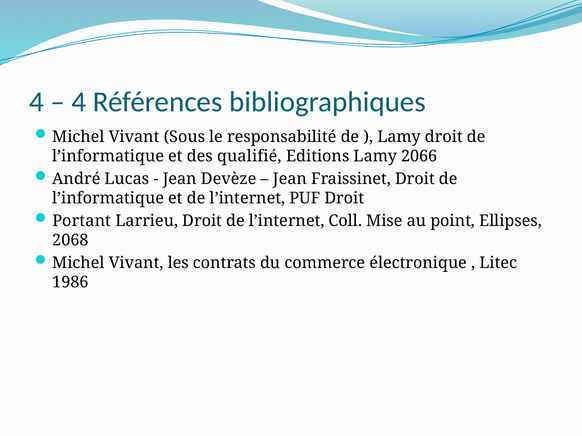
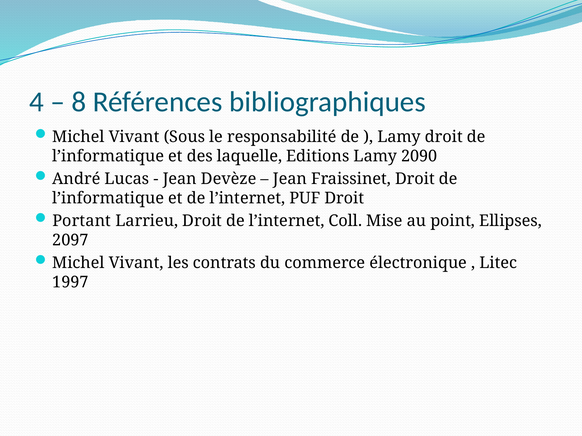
4 at (79, 102): 4 -> 8
qualifié: qualifié -> laquelle
2066: 2066 -> 2090
2068: 2068 -> 2097
1986: 1986 -> 1997
